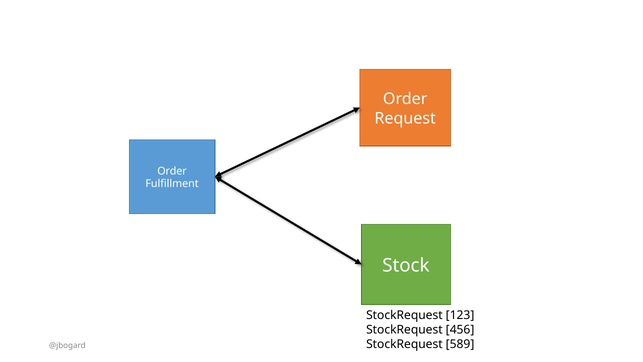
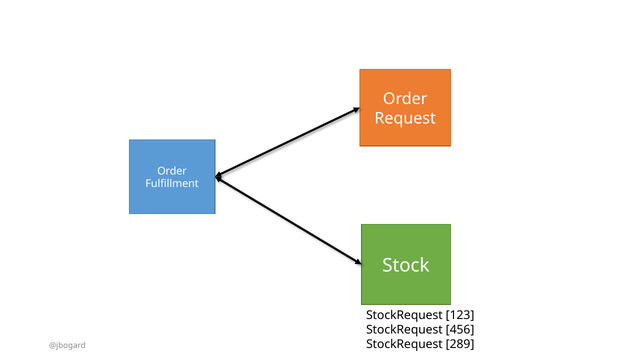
589: 589 -> 289
